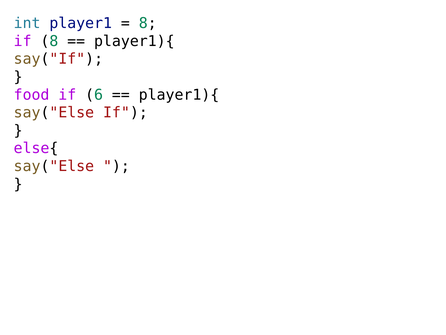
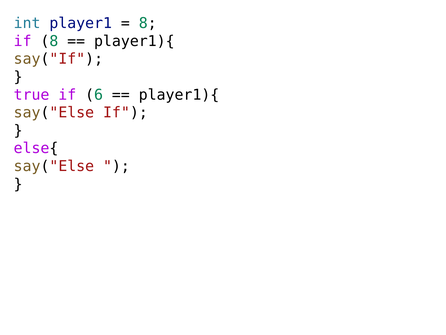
food: food -> true
